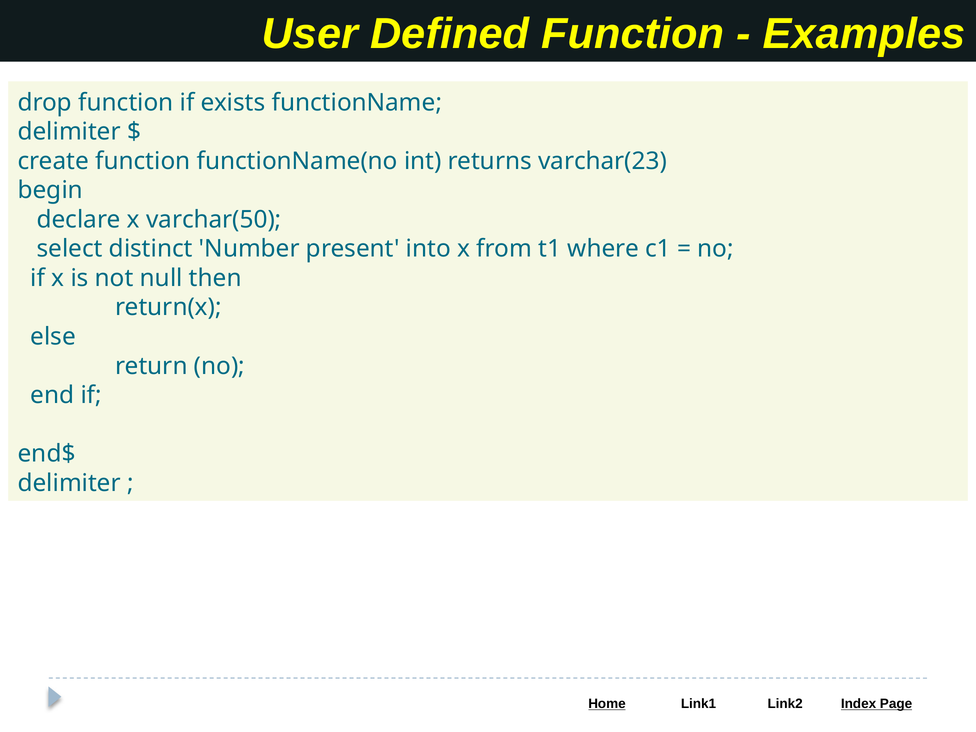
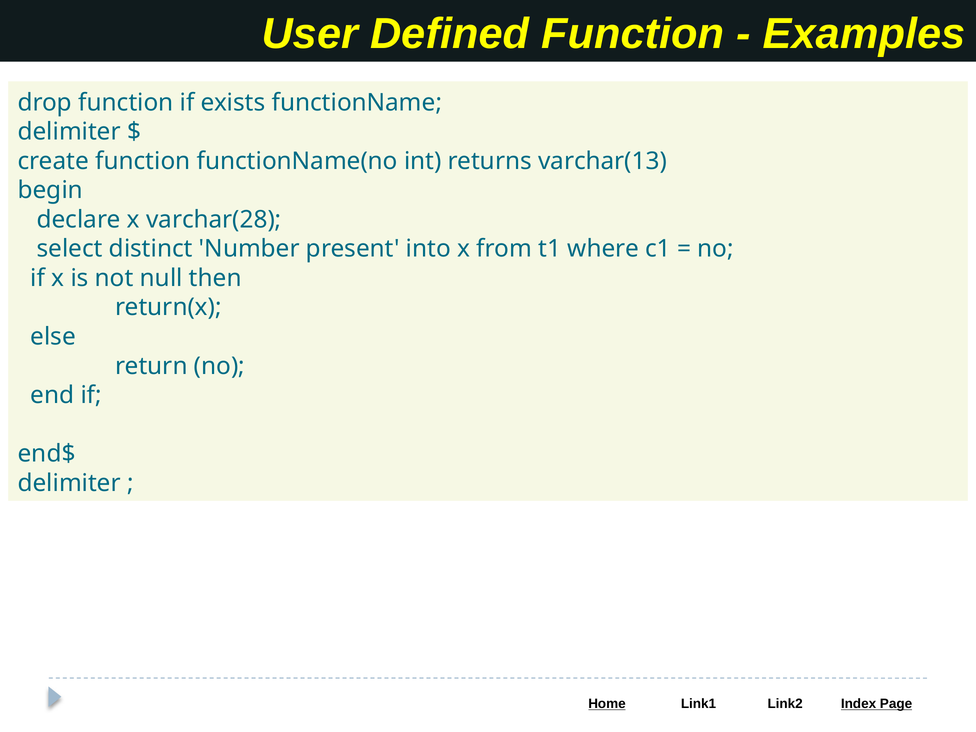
varchar(23: varchar(23 -> varchar(13
varchar(50: varchar(50 -> varchar(28
